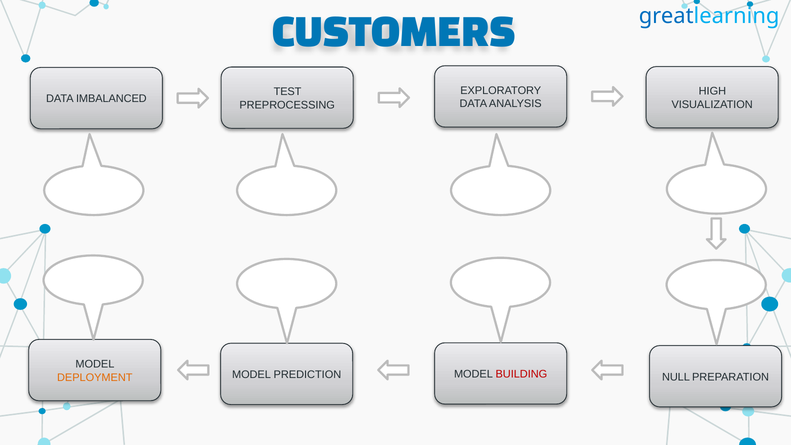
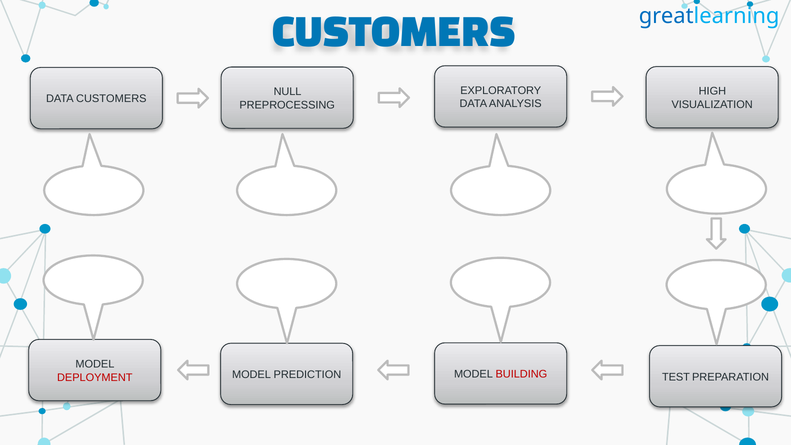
TEST: TEST -> NULL
DATA IMBALANCED: IMBALANCED -> CUSTOMERS
NULL: NULL -> TEST
DEPLOYMENT colour: orange -> red
